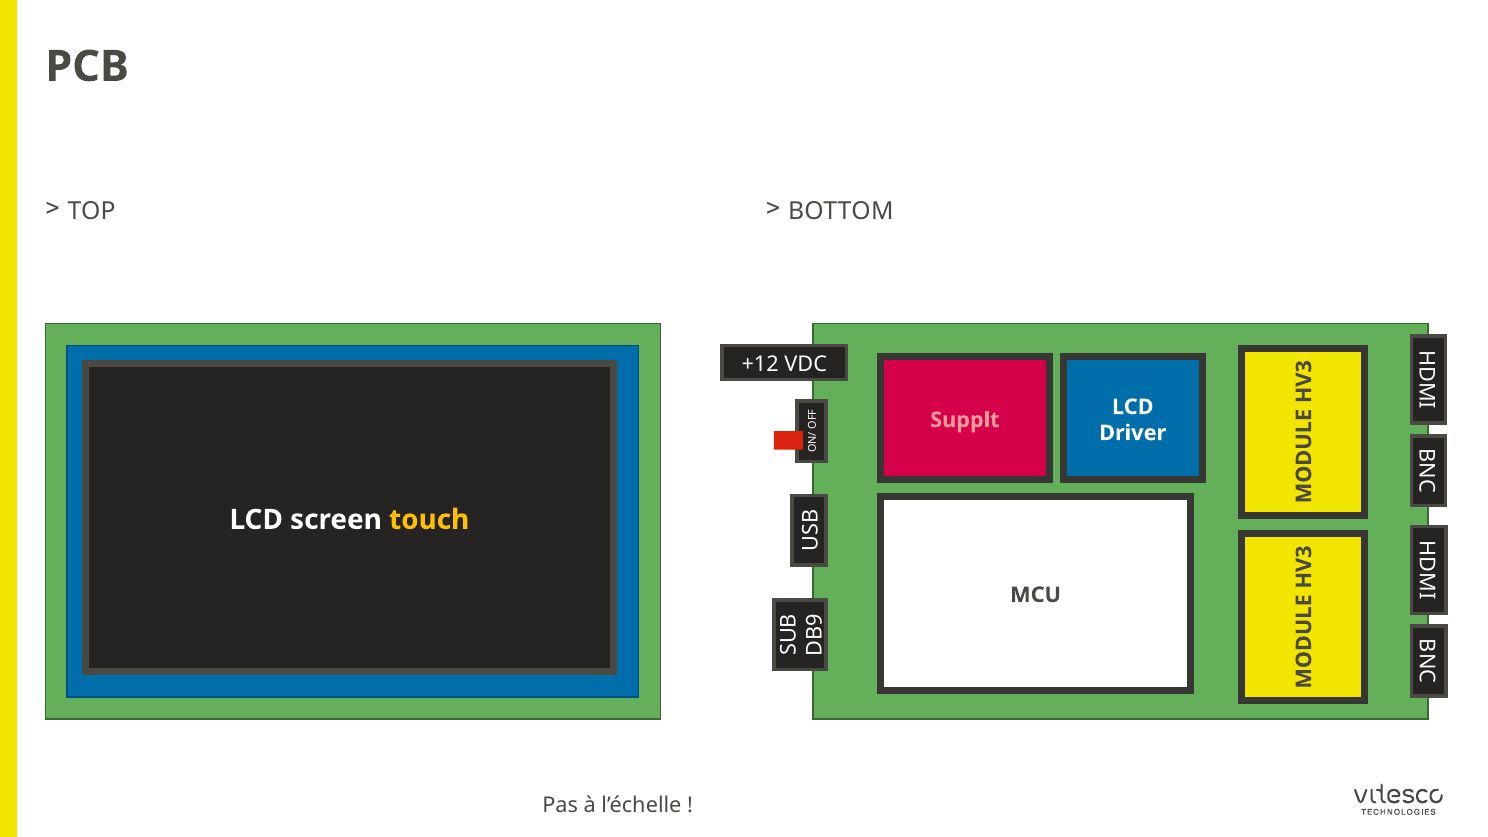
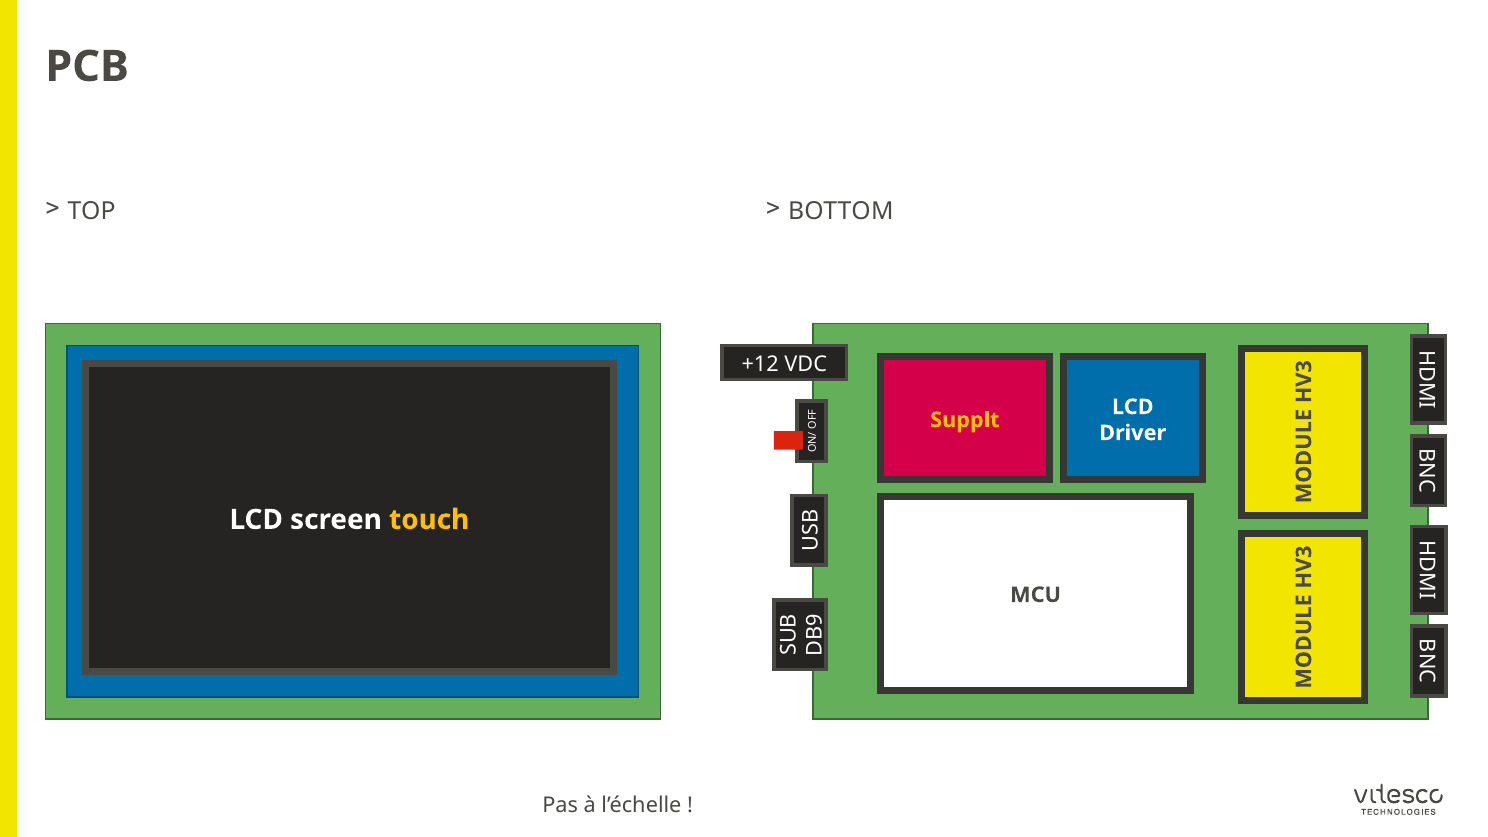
Supplt colour: pink -> yellow
